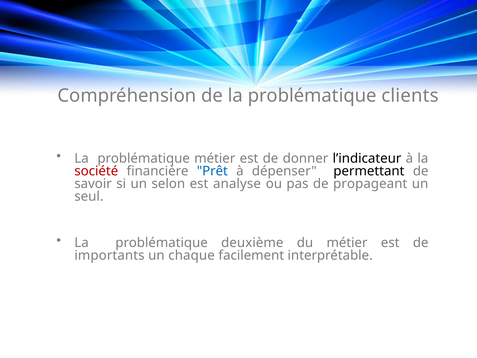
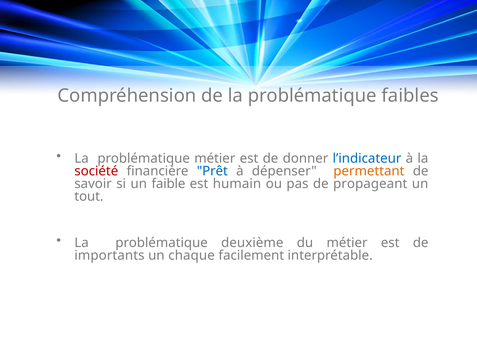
clients: clients -> faibles
l’indicateur colour: black -> blue
permettant colour: black -> orange
selon: selon -> faible
analyse: analyse -> humain
seul: seul -> tout
